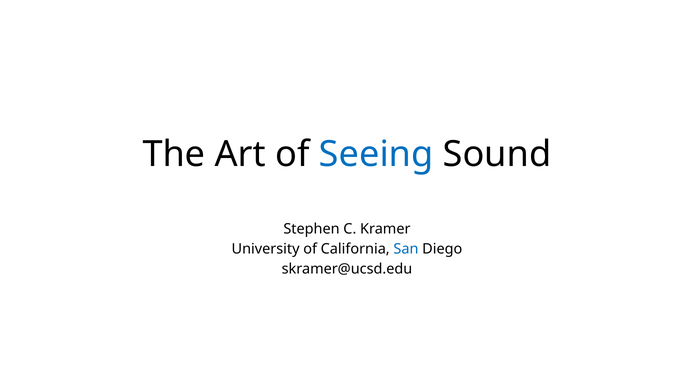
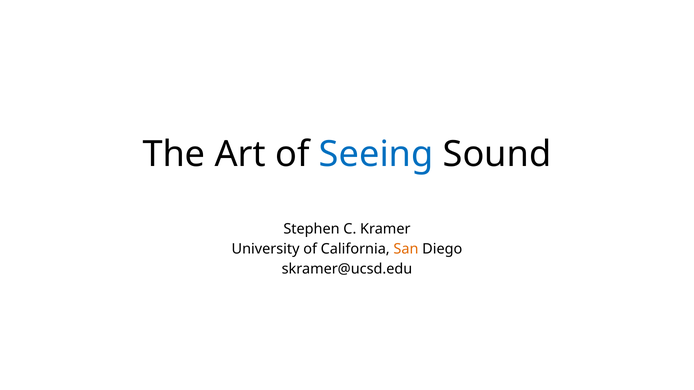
San colour: blue -> orange
